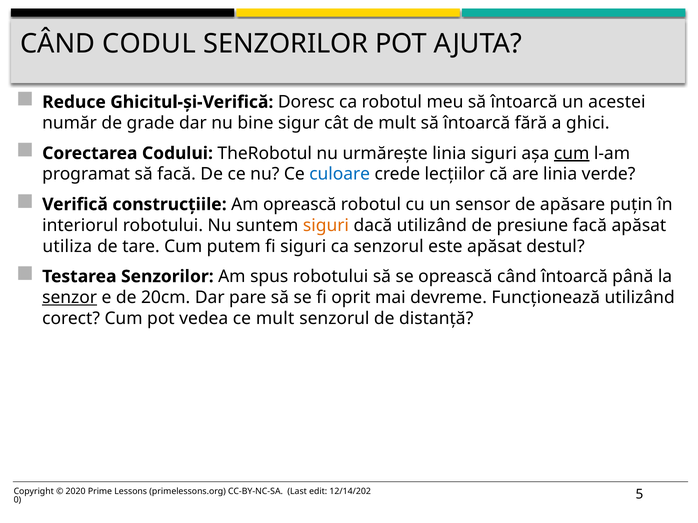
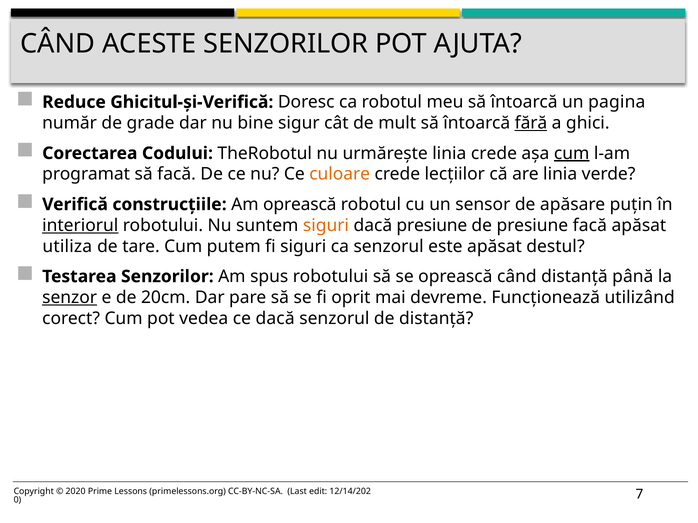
CODUL: CODUL -> ACESTE
acestei: acestei -> pagina
fără underline: none -> present
linia siguri: siguri -> crede
culoare colour: blue -> orange
interiorul underline: none -> present
dacă utilizând: utilizând -> presiune
când întoarcă: întoarcă -> distanță
ce mult: mult -> dacă
5: 5 -> 7
